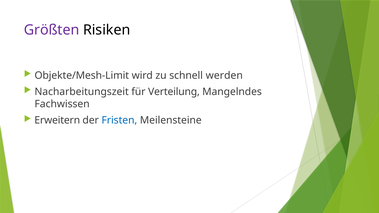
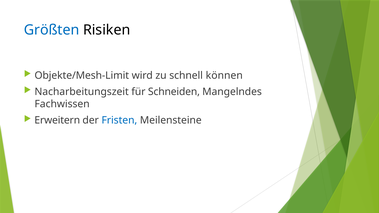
Größten colour: purple -> blue
werden: werden -> können
Verteilung: Verteilung -> Schneiden
